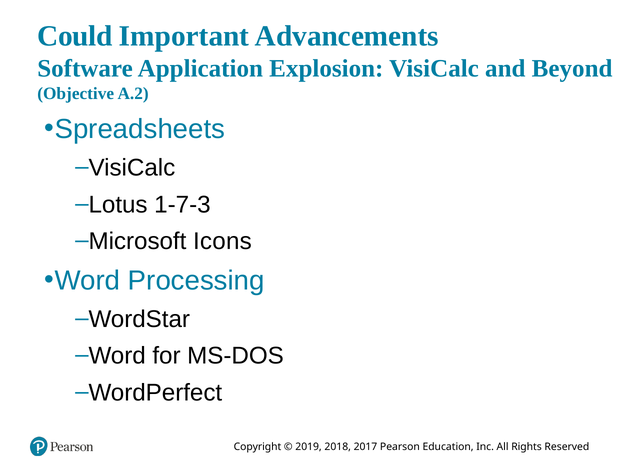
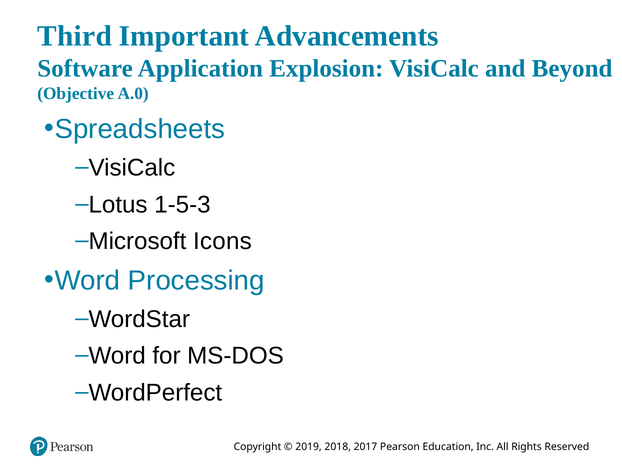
Could: Could -> Third
A.2: A.2 -> A.0
1-7-3: 1-7-3 -> 1-5-3
